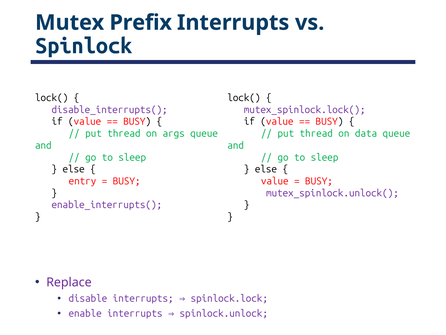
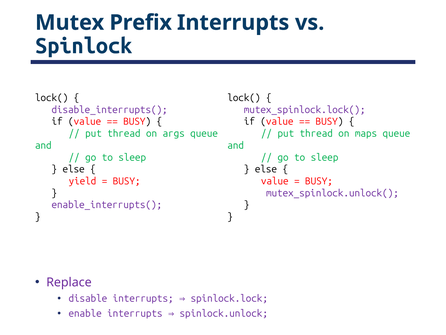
data: data -> maps
entry: entry -> yield
